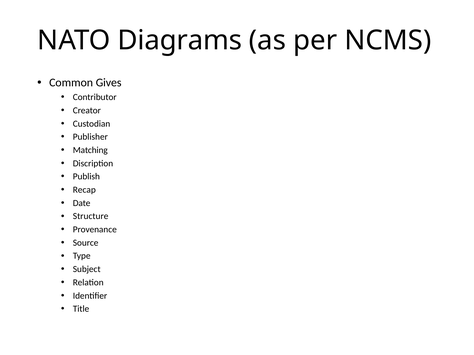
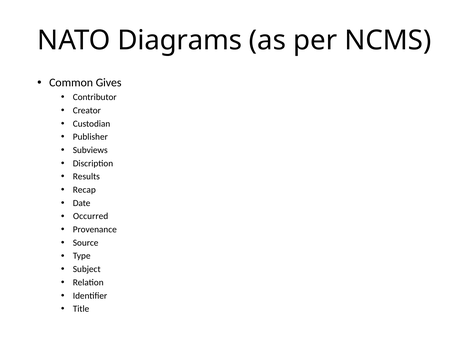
Matching: Matching -> Subviews
Publish: Publish -> Results
Structure: Structure -> Occurred
